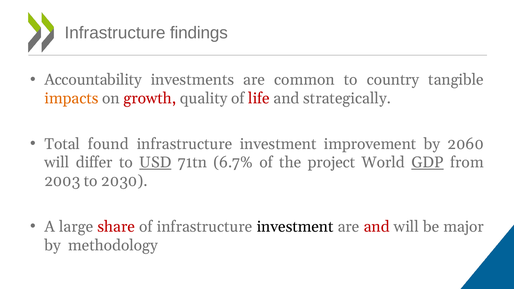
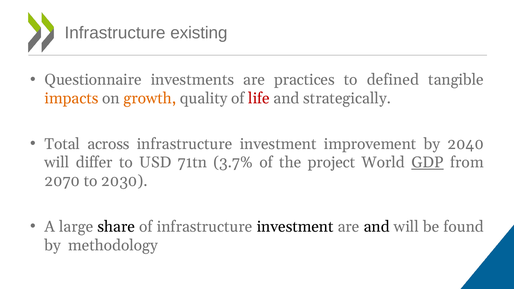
findings: findings -> existing
Accountability: Accountability -> Questionnaire
common: common -> practices
country: country -> defined
growth colour: red -> orange
found: found -> across
2060: 2060 -> 2040
USD underline: present -> none
6.7%: 6.7% -> 3.7%
2003: 2003 -> 2070
share colour: red -> black
and at (377, 227) colour: red -> black
major: major -> found
